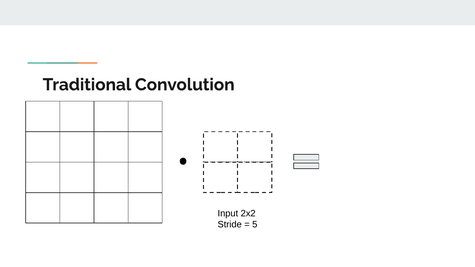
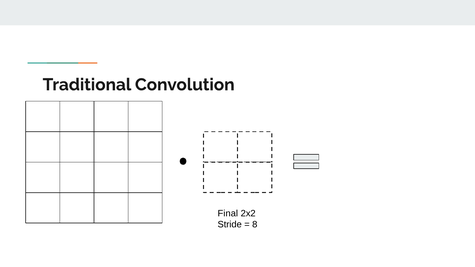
Input: Input -> Final
5: 5 -> 8
